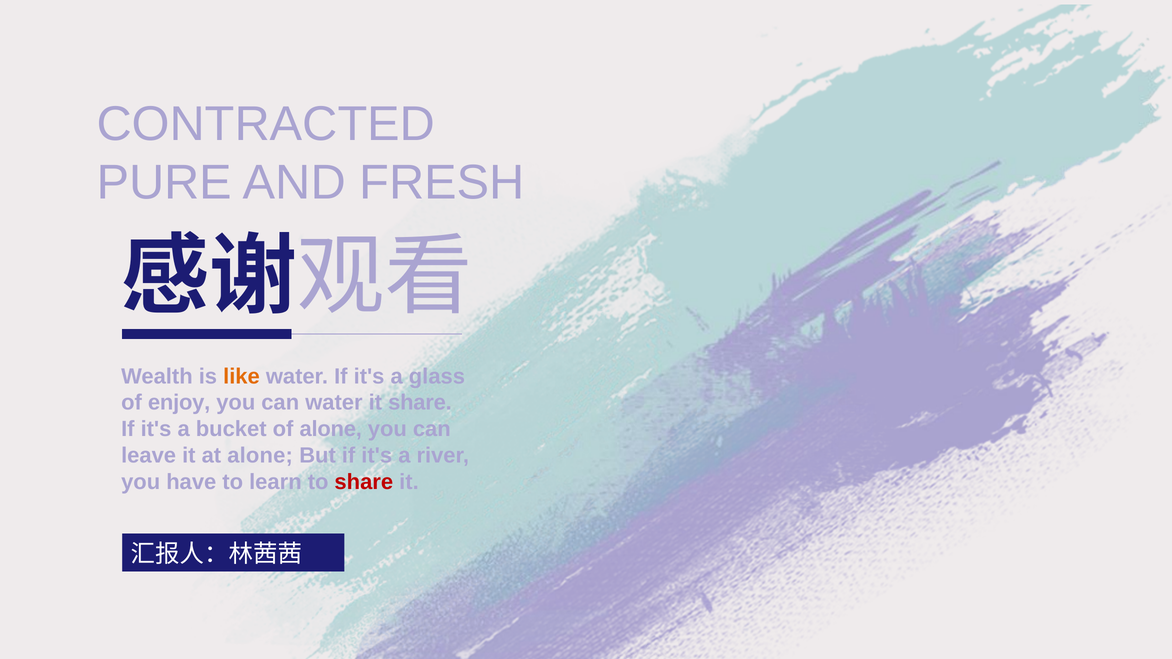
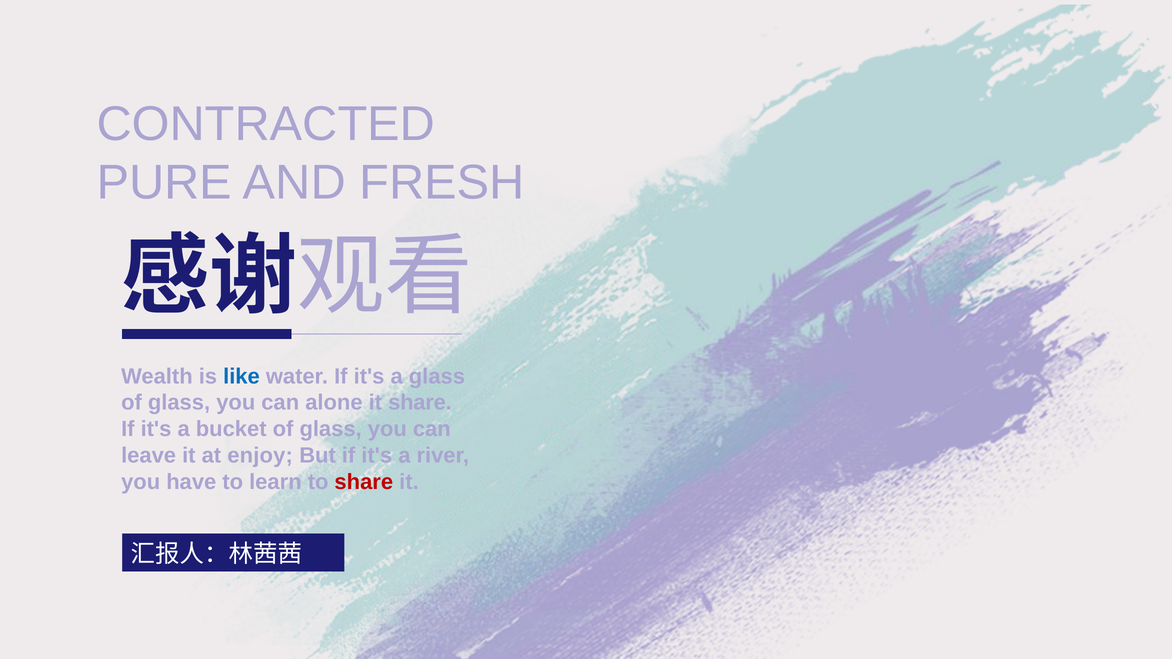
like colour: orange -> blue
enjoy at (179, 403): enjoy -> glass
can water: water -> alone
bucket of alone: alone -> glass
at alone: alone -> enjoy
